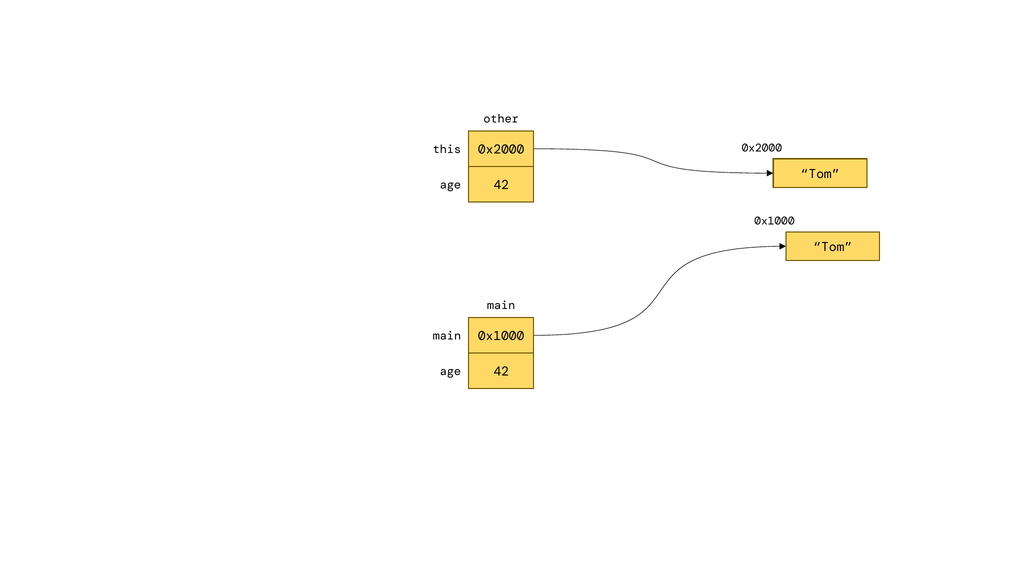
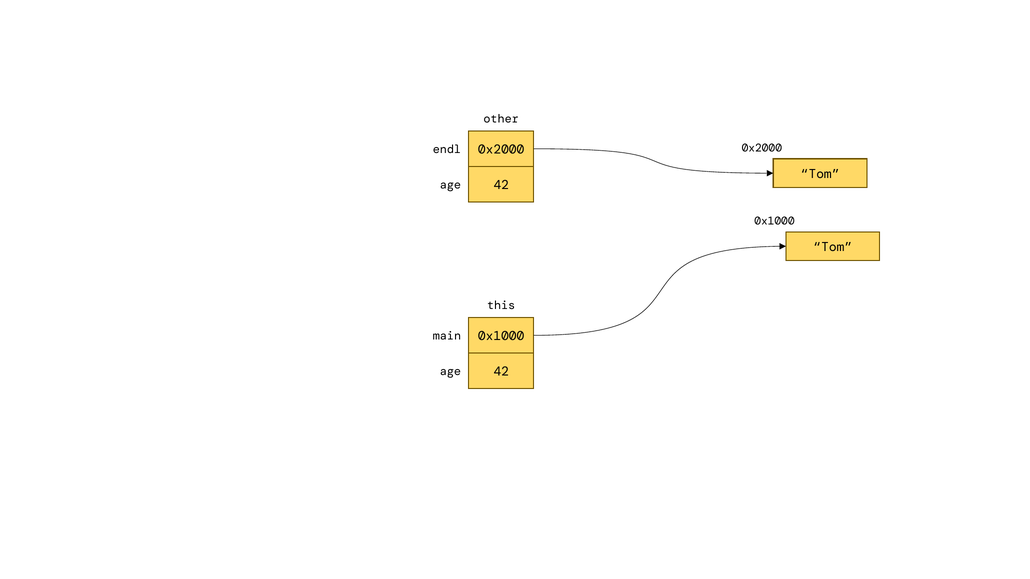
this: this -> endl
main at (501, 306): main -> this
